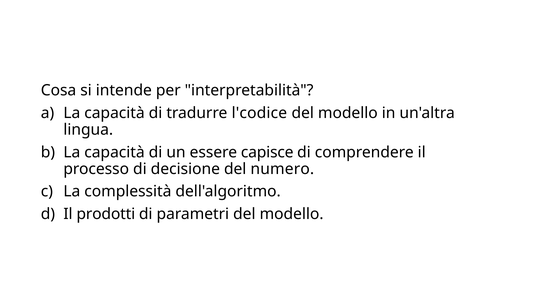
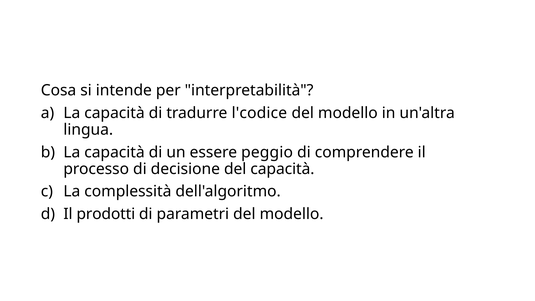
capisce: capisce -> peggio
del numero: numero -> capacità
